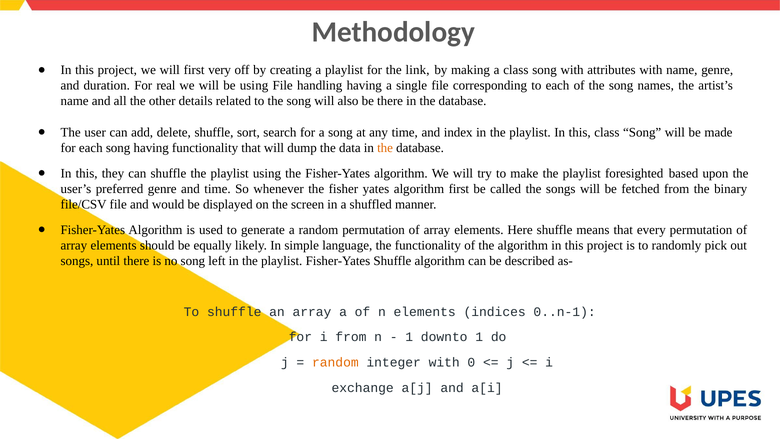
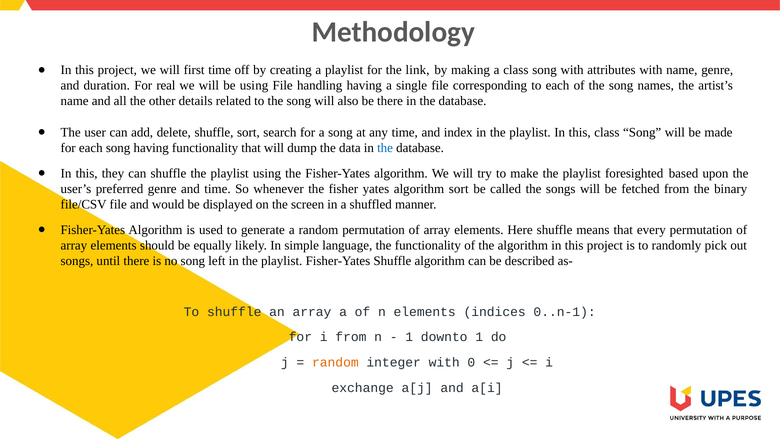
first very: very -> time
the at (385, 148) colour: orange -> blue
algorithm first: first -> sort
